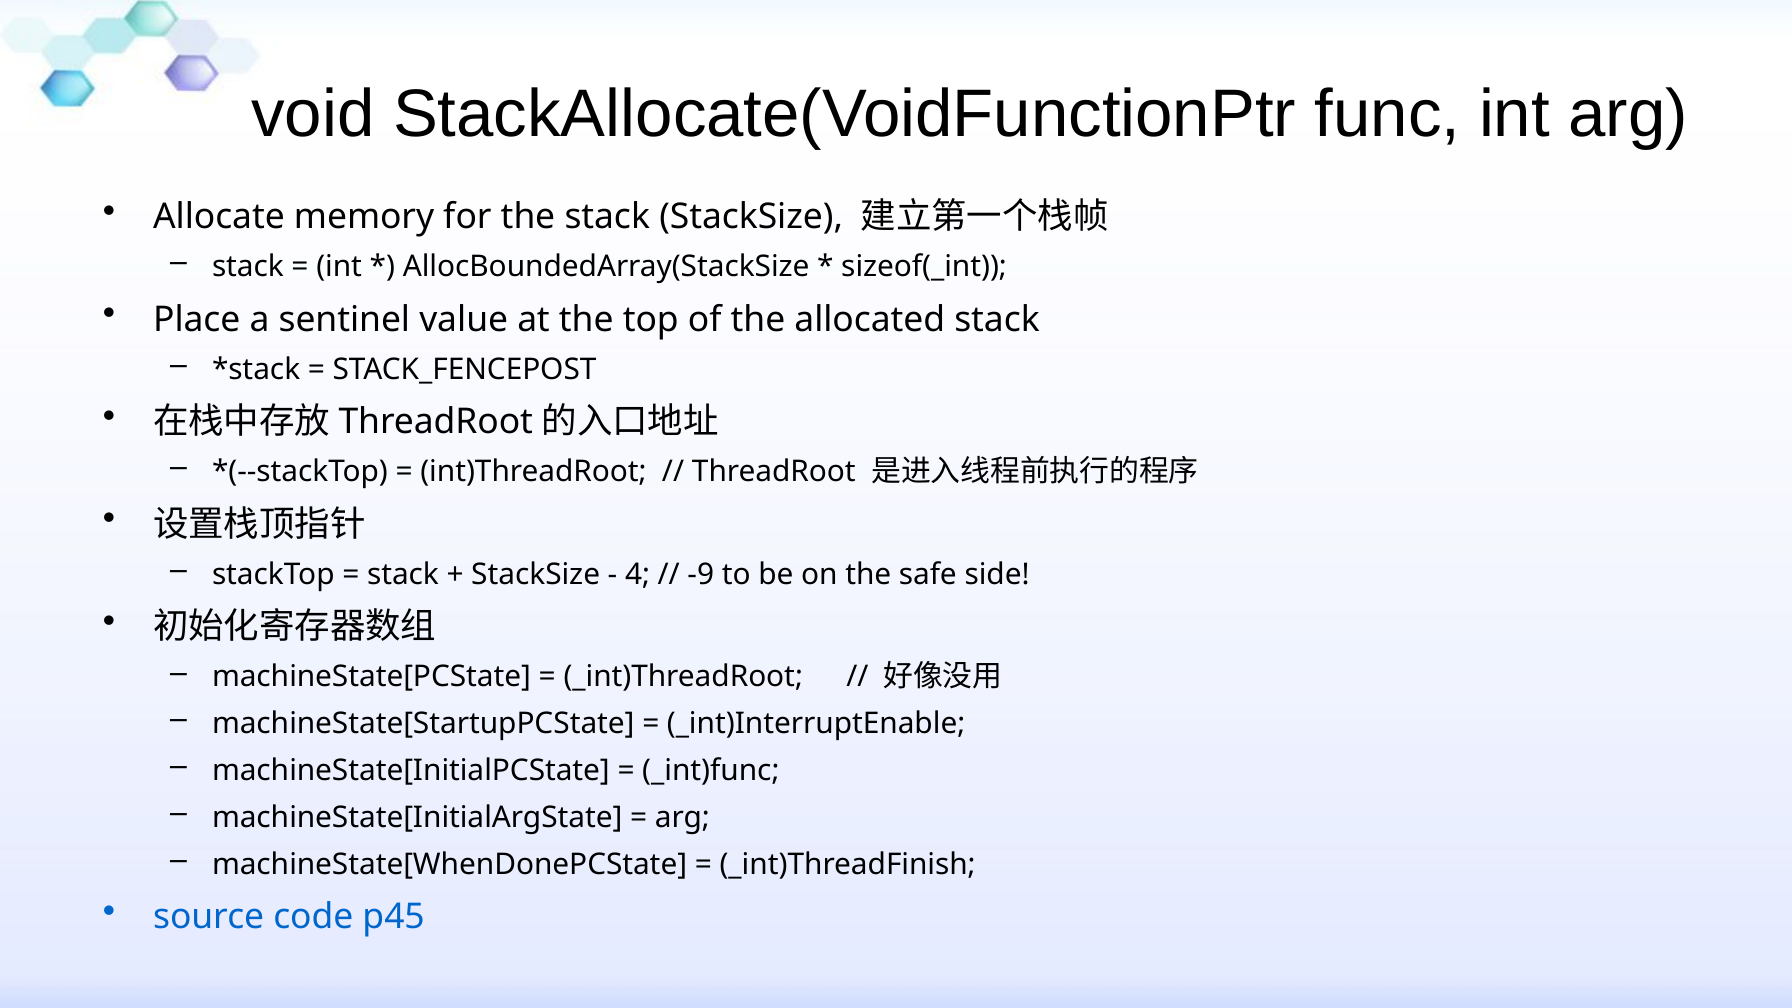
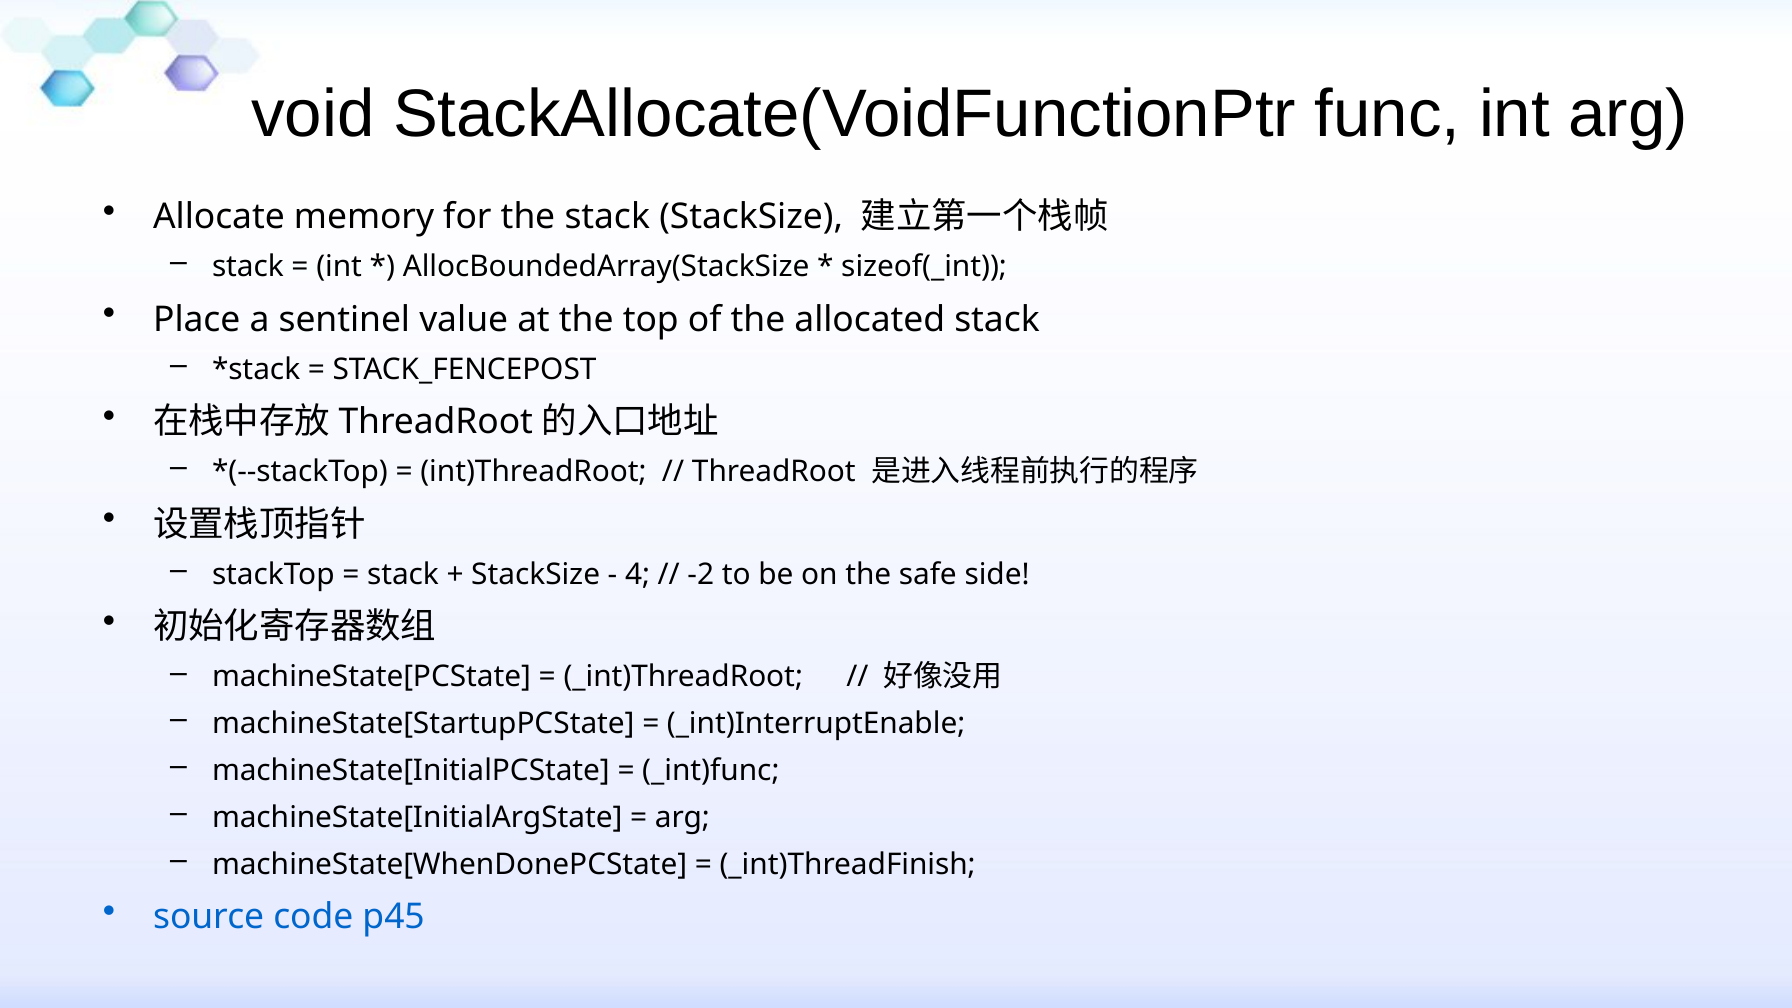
-9: -9 -> -2
